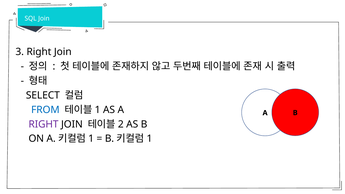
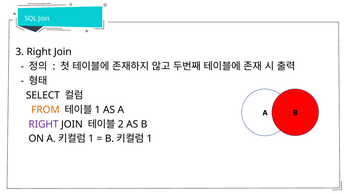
FROM colour: blue -> orange
